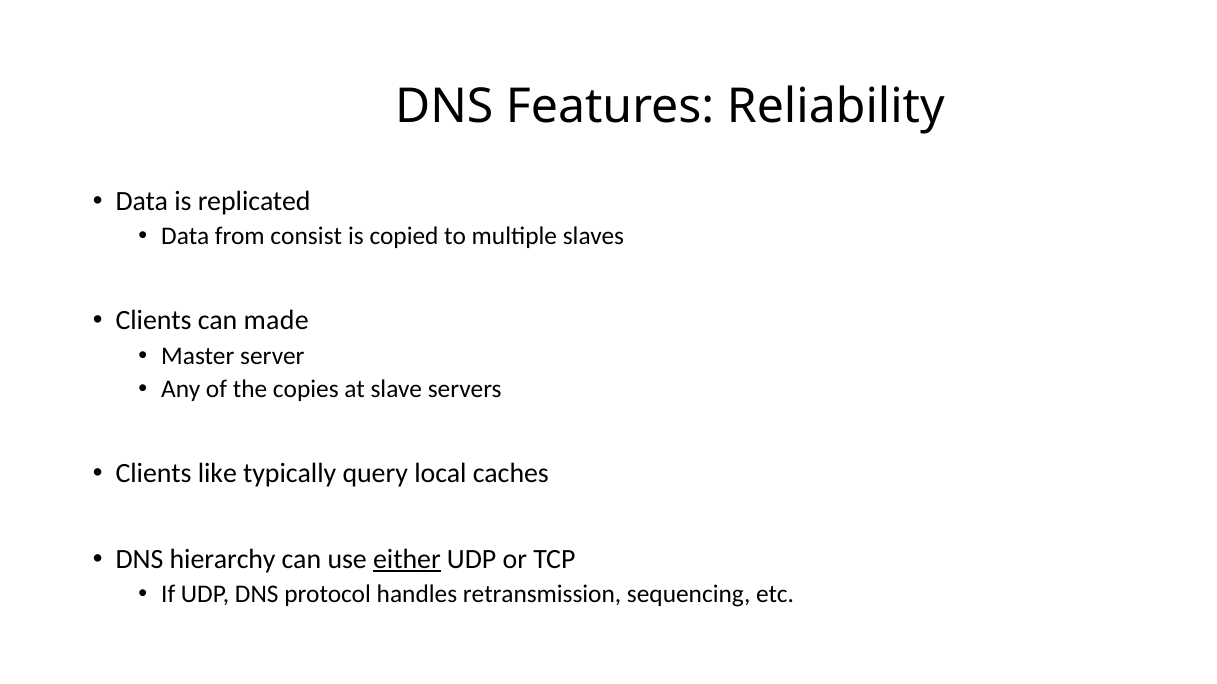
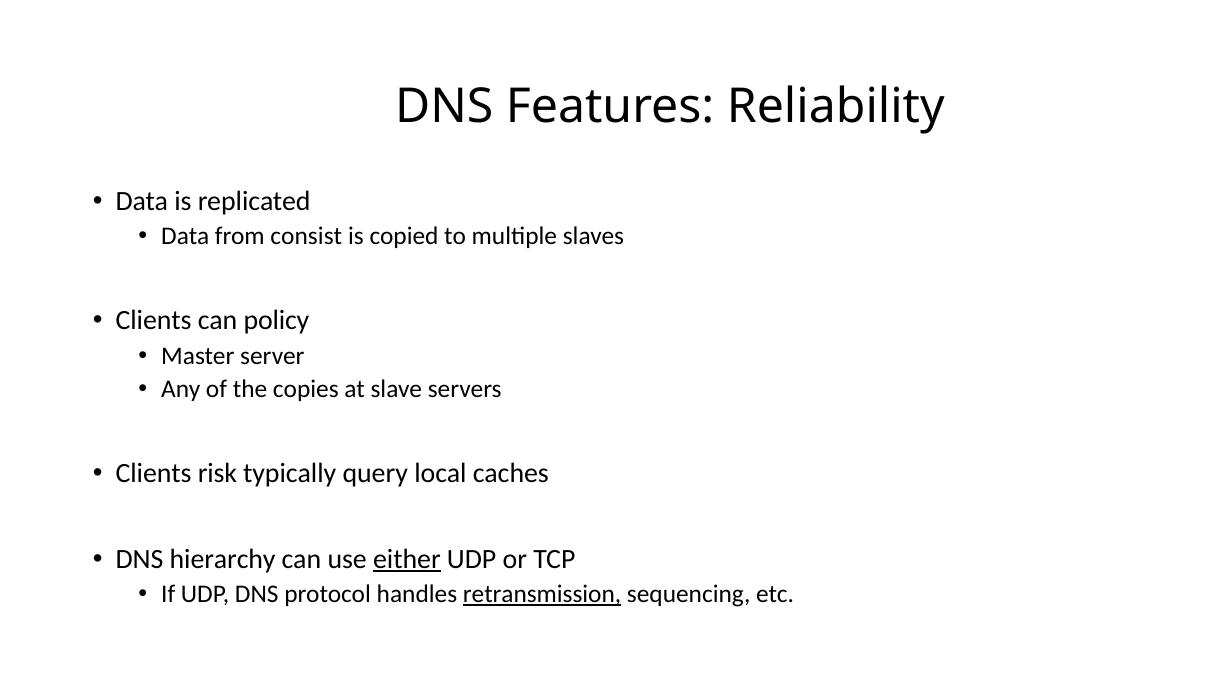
made: made -> policy
like: like -> risk
retransmission underline: none -> present
